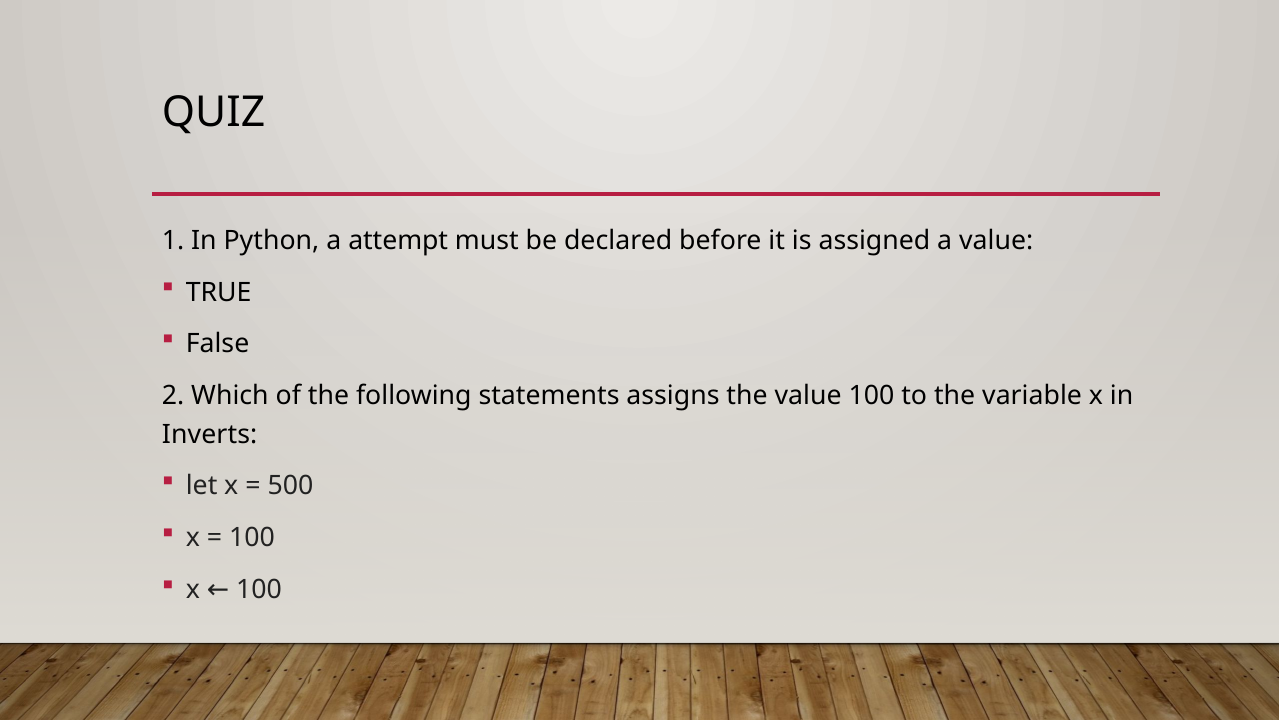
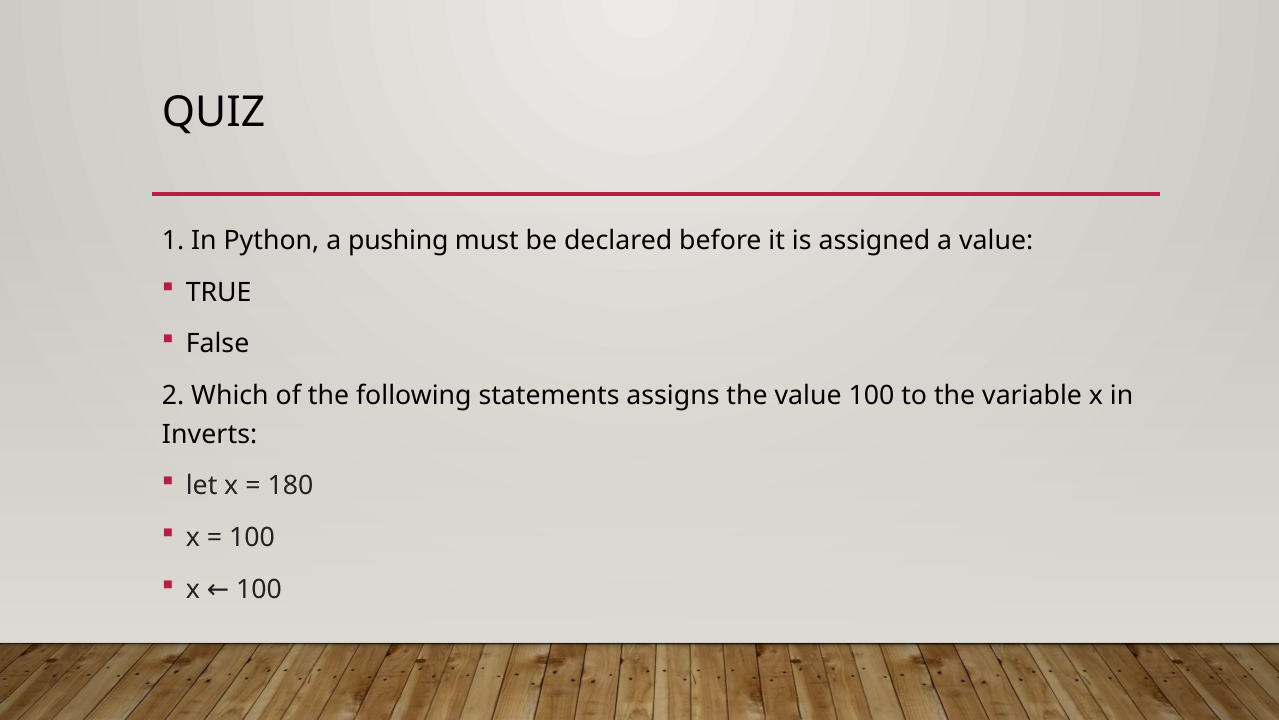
attempt: attempt -> pushing
500: 500 -> 180
